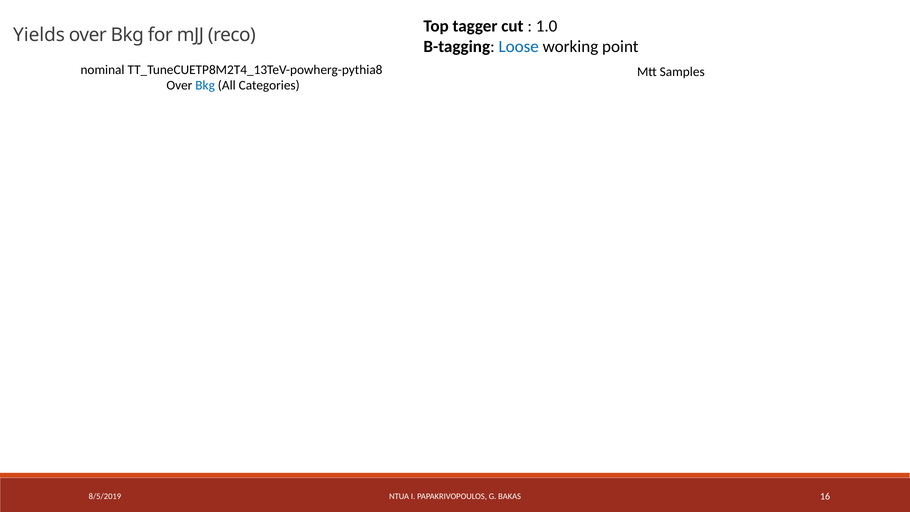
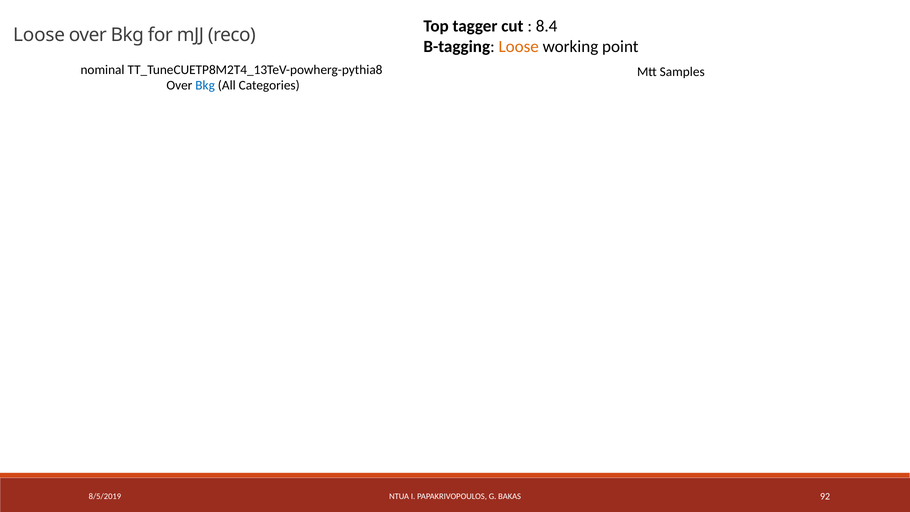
1.0: 1.0 -> 8.4
Yields at (39, 35): Yields -> Loose
Loose at (519, 46) colour: blue -> orange
16: 16 -> 92
